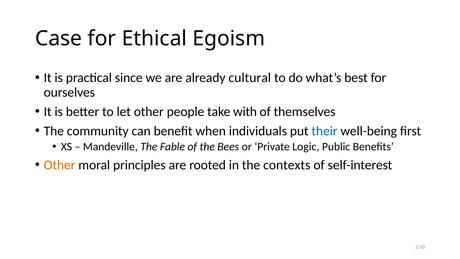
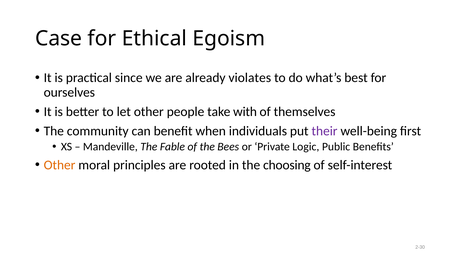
cultural: cultural -> violates
their colour: blue -> purple
contexts: contexts -> choosing
